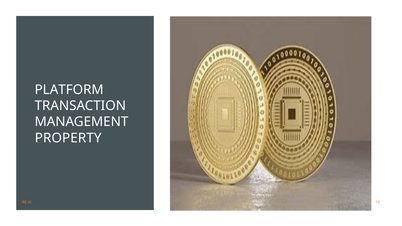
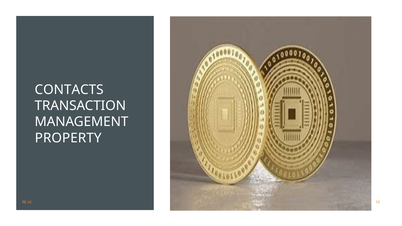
PLATFORM: PLATFORM -> CONTACTS
